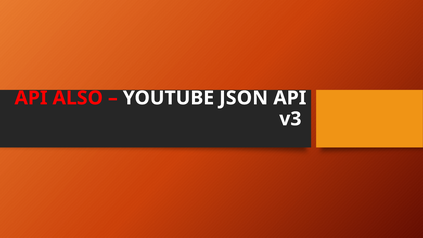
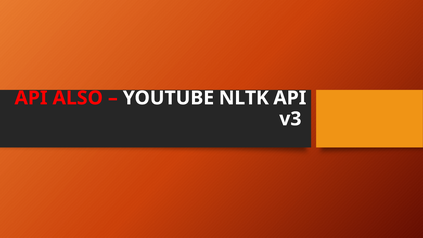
JSON: JSON -> NLTK
